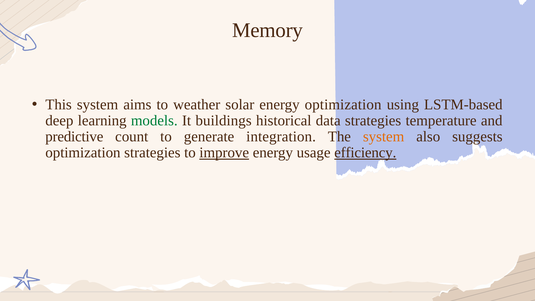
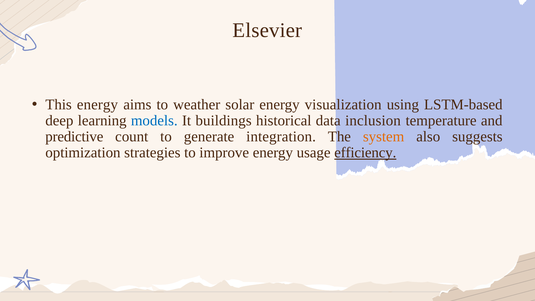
Memory: Memory -> Elsevier
This system: system -> energy
energy optimization: optimization -> visualization
models colour: green -> blue
data strategies: strategies -> inclusion
improve underline: present -> none
